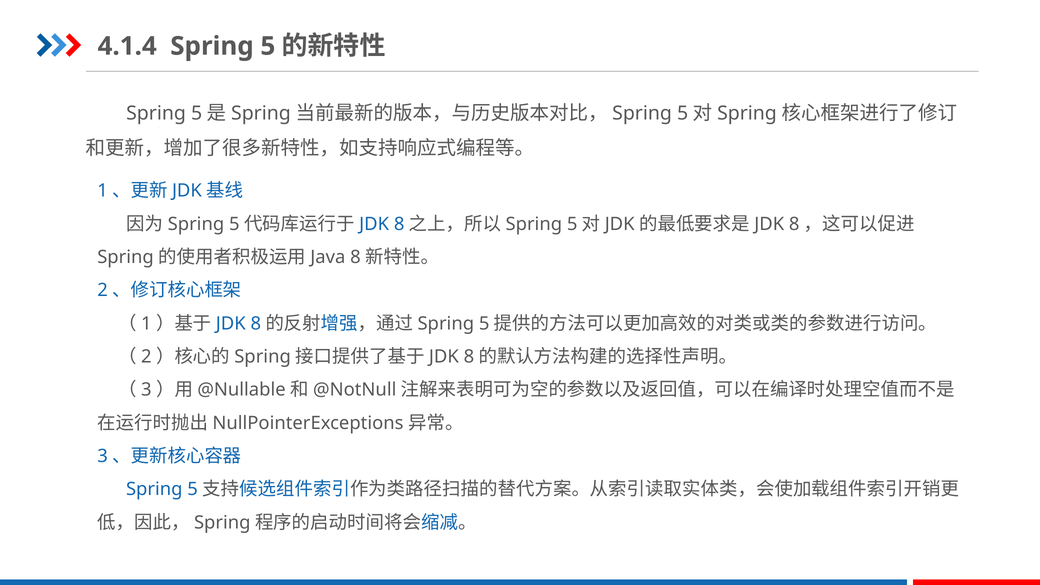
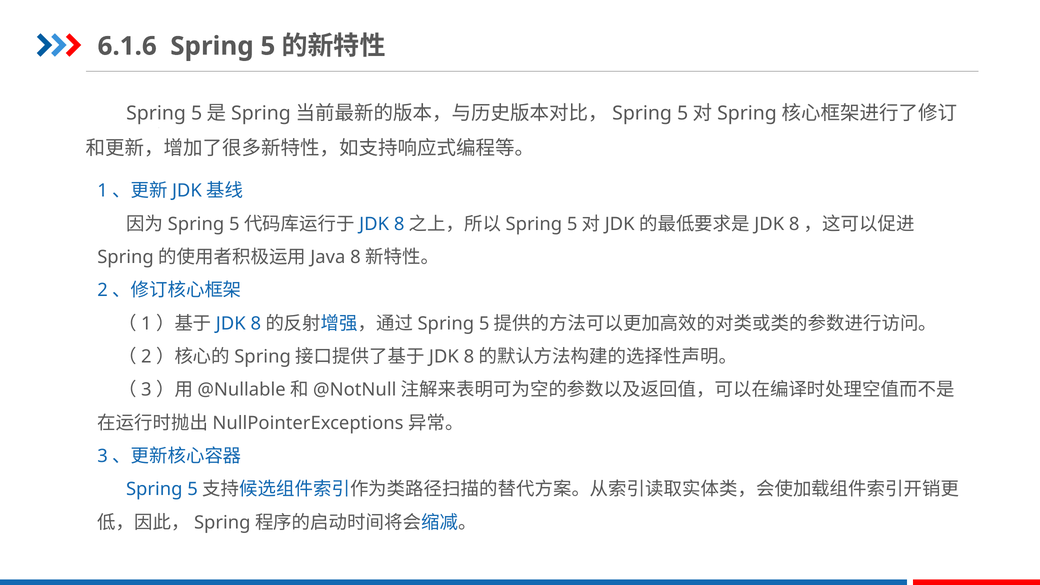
4.1.4: 4.1.4 -> 6.1.6
